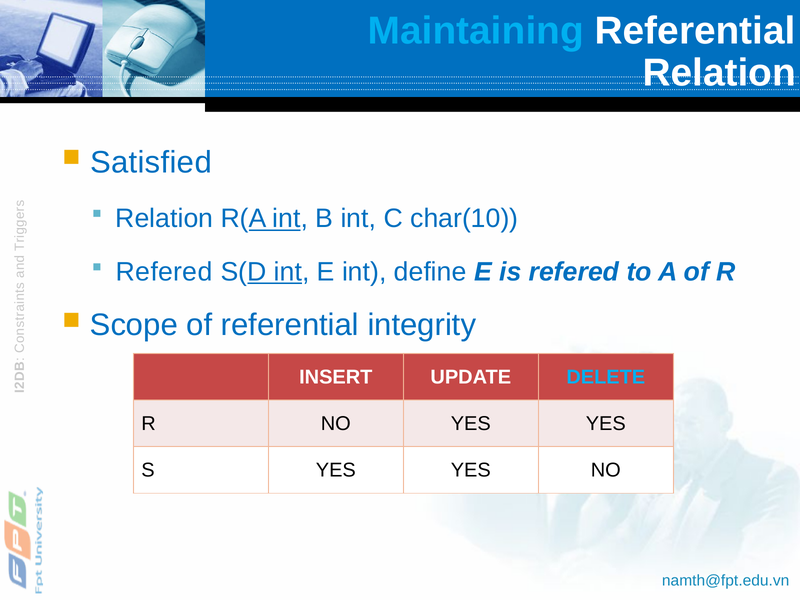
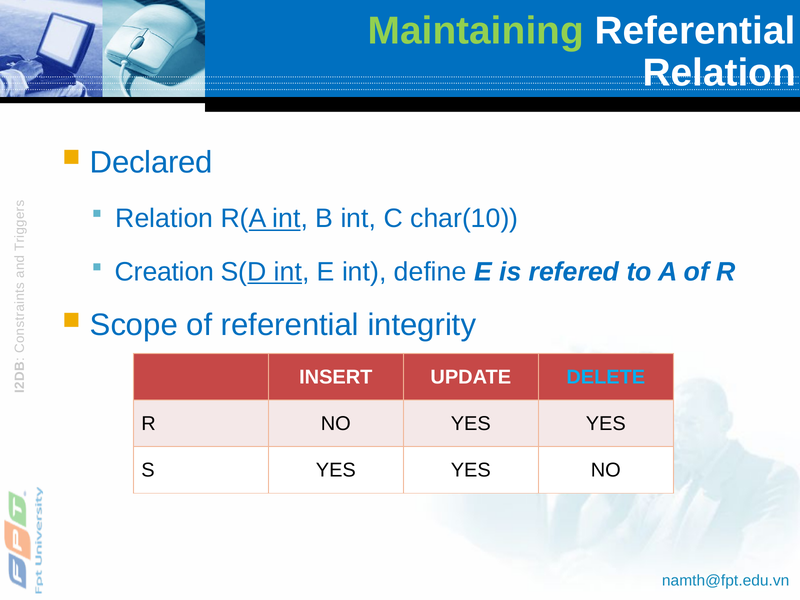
Maintaining colour: light blue -> light green
Satisfied: Satisfied -> Declared
Refered at (164, 272): Refered -> Creation
